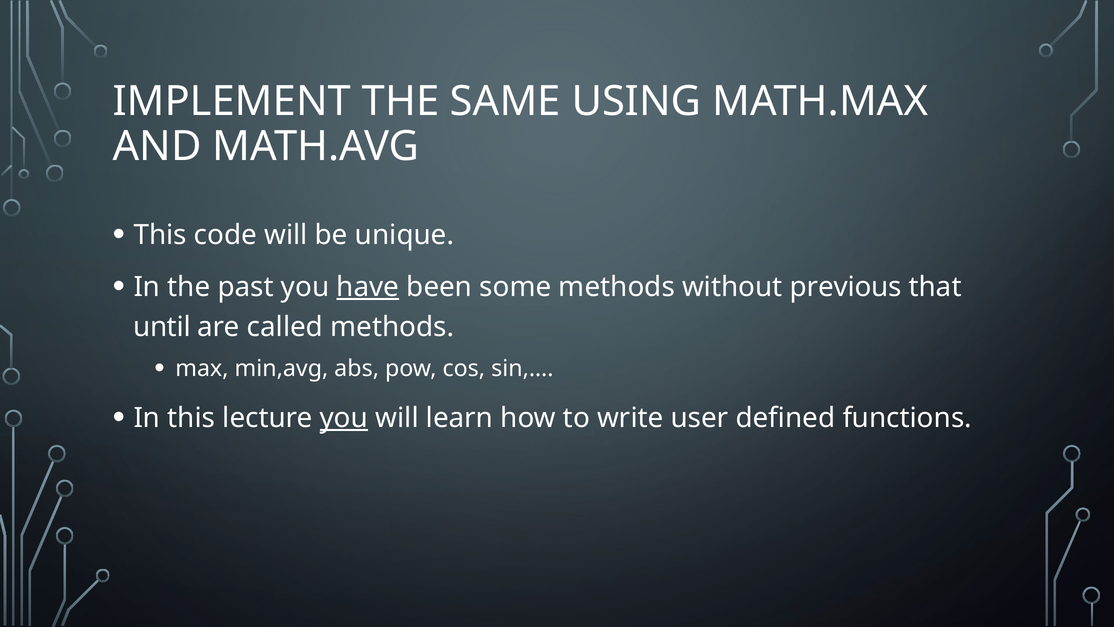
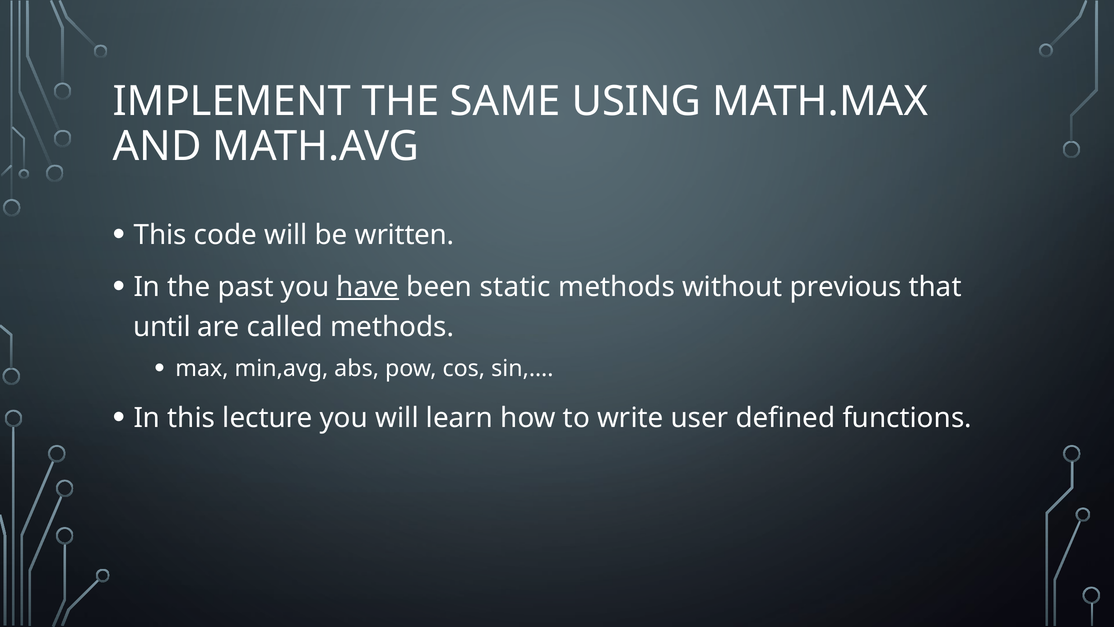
unique: unique -> written
some: some -> static
you at (344, 418) underline: present -> none
